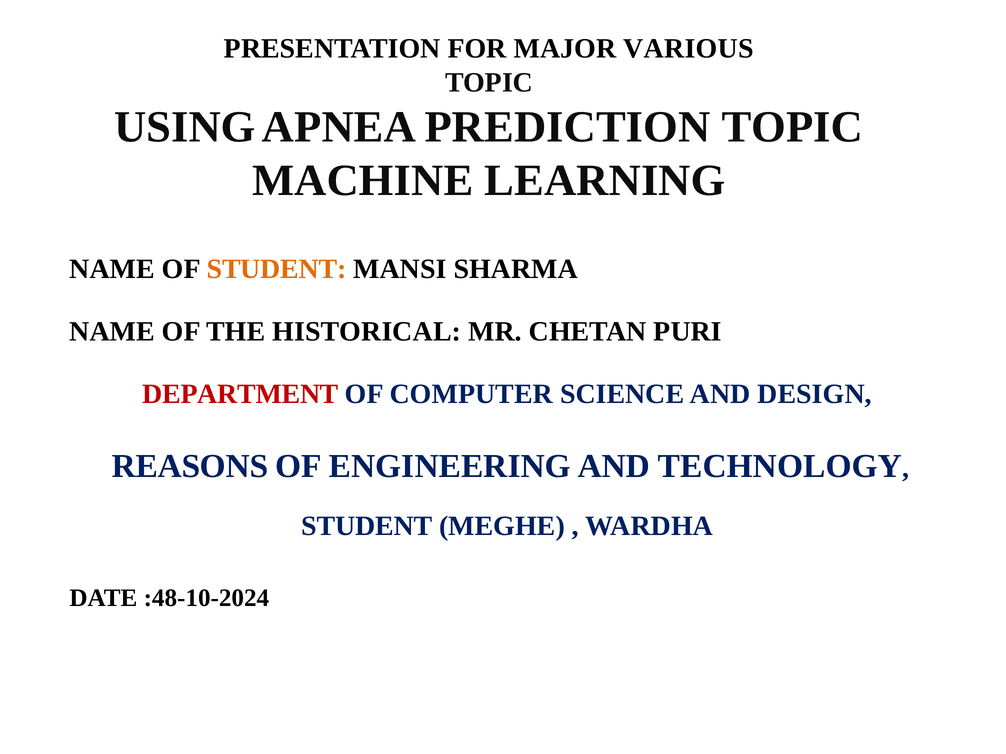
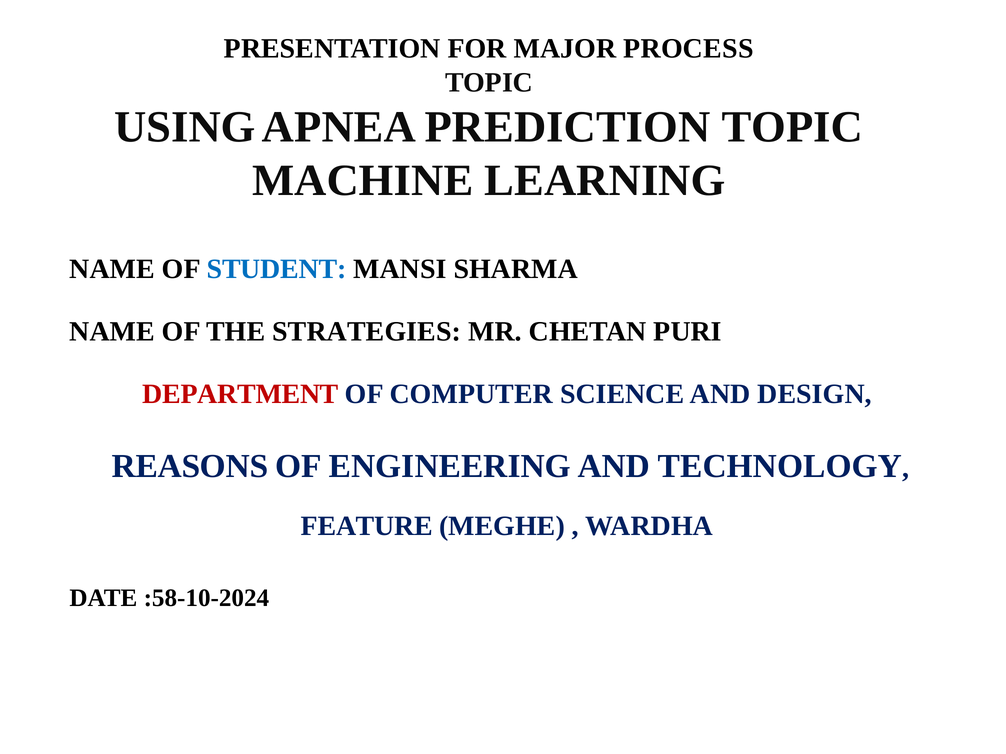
VARIOUS: VARIOUS -> PROCESS
STUDENT at (277, 269) colour: orange -> blue
HISTORICAL: HISTORICAL -> STRATEGIES
STUDENT at (367, 527): STUDENT -> FEATURE
:48-10-2024: :48-10-2024 -> :58-10-2024
